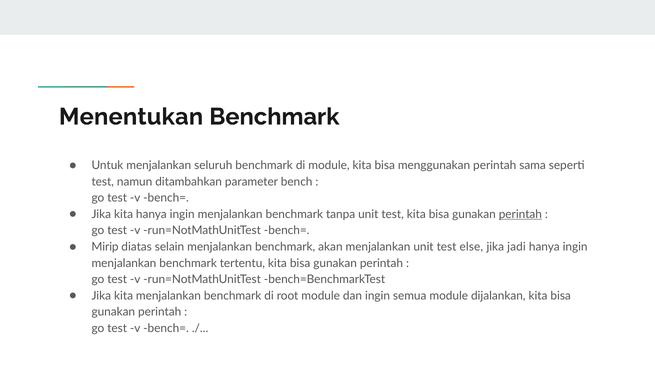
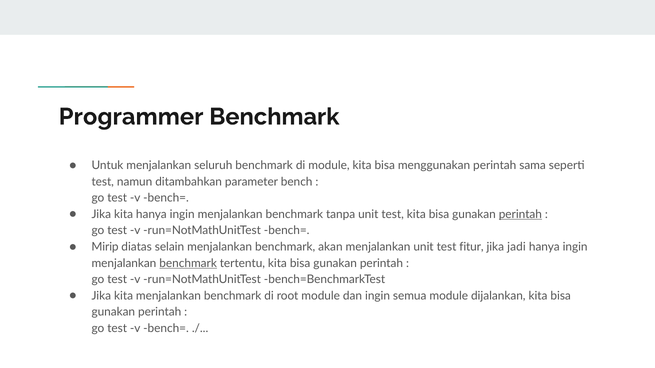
Menentukan: Menentukan -> Programmer
else: else -> fitur
benchmark at (188, 263) underline: none -> present
